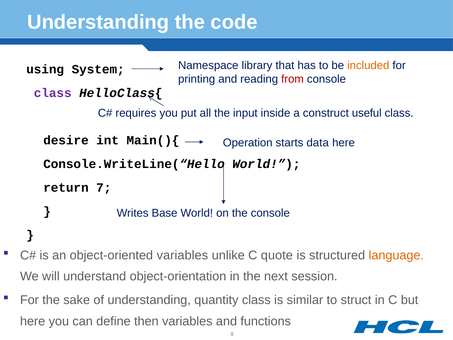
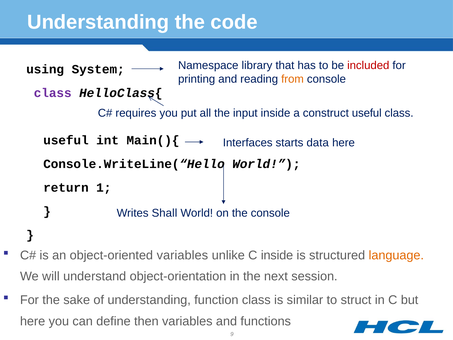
included colour: orange -> red
from colour: red -> orange
desire at (66, 140): desire -> useful
Operation: Operation -> Interfaces
7: 7 -> 1
Base: Base -> Shall
C quote: quote -> inside
quantity: quantity -> function
